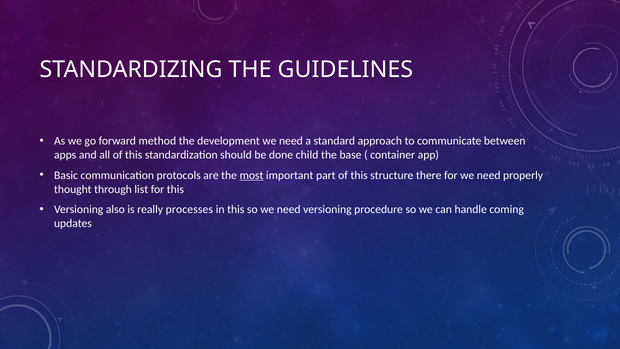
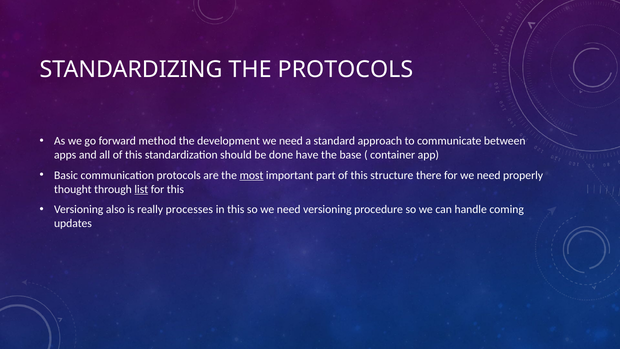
THE GUIDELINES: GUIDELINES -> PROTOCOLS
child: child -> have
list underline: none -> present
